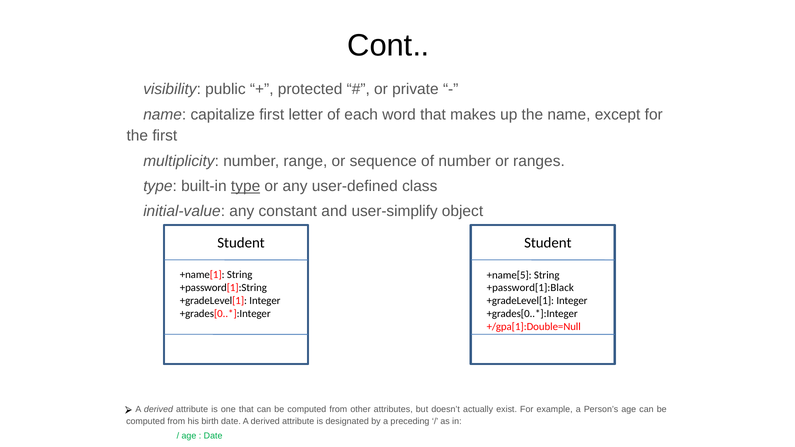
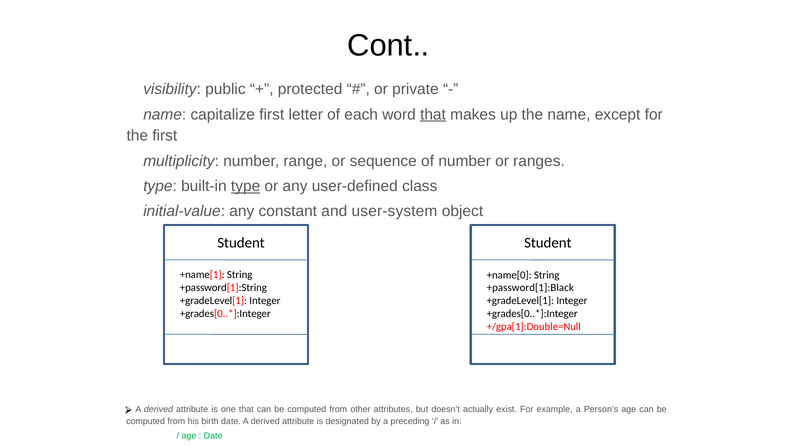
that at (433, 115) underline: none -> present
user-simplify: user-simplify -> user-system
+name[5: +name[5 -> +name[0
